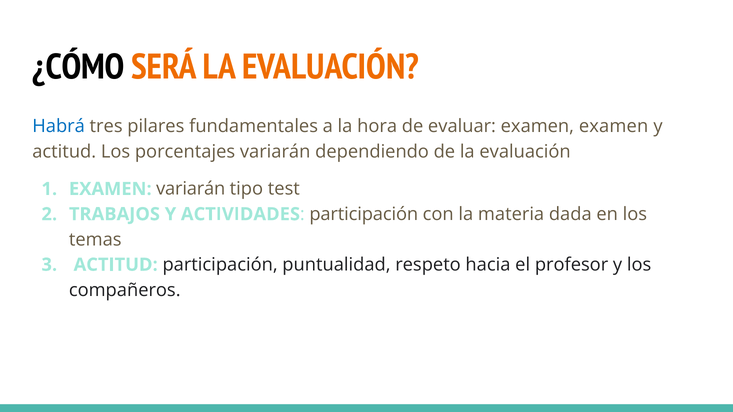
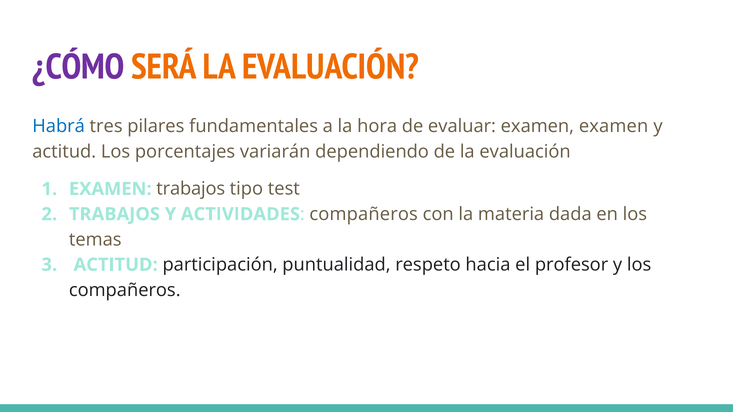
¿CÓMO colour: black -> purple
EXAMEN variarán: variarán -> trabajos
ACTIVIDADES participación: participación -> compañeros
